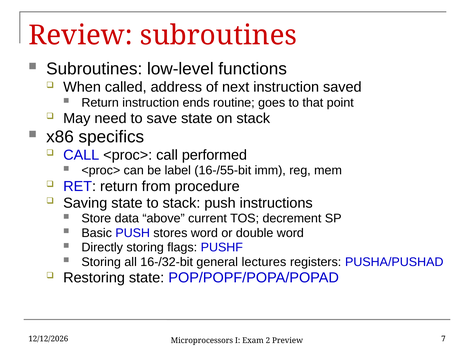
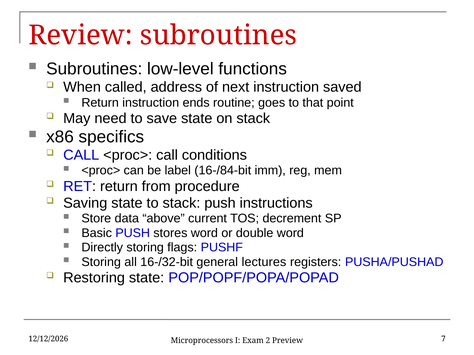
performed: performed -> conditions
16-/55-bit: 16-/55-bit -> 16-/84-bit
